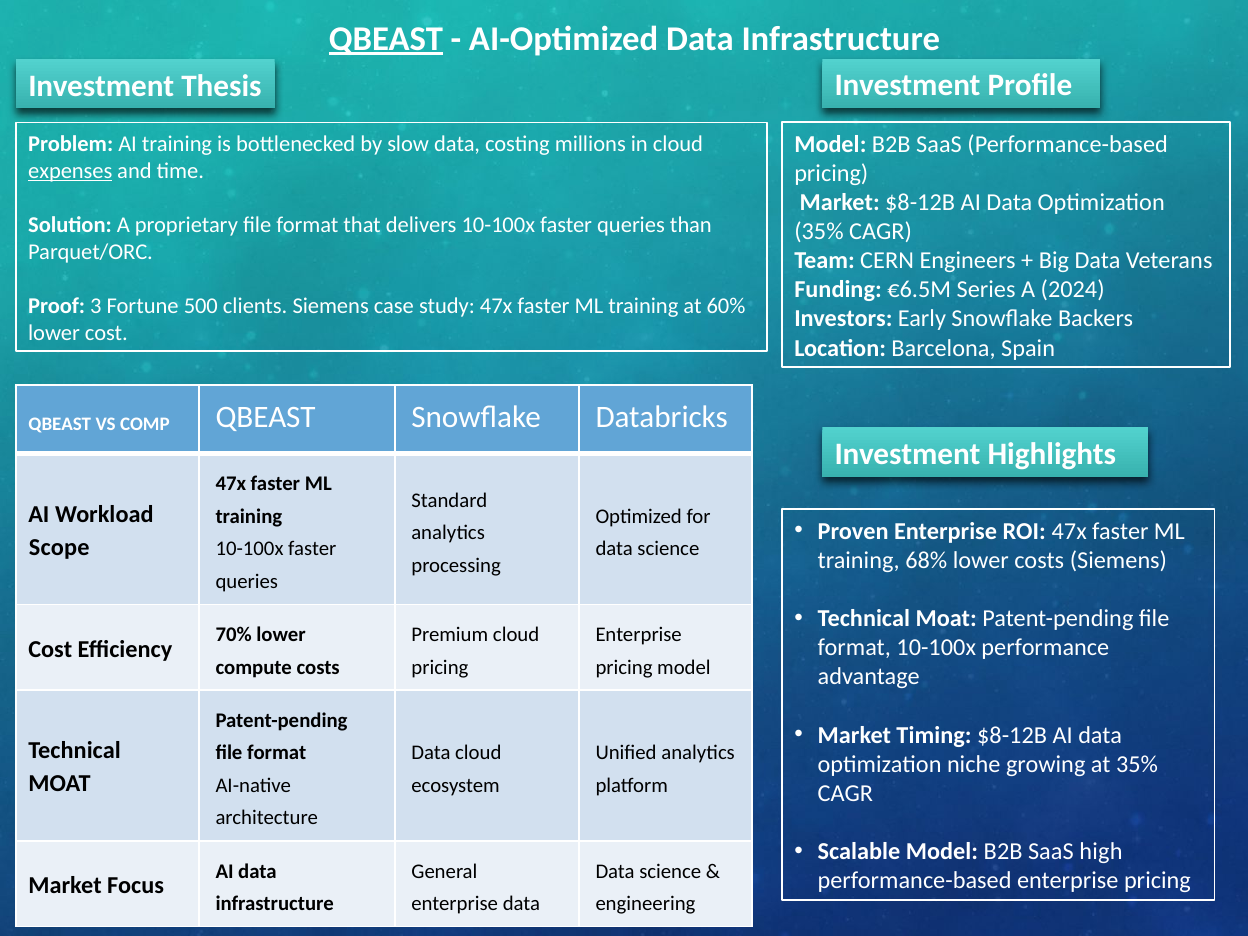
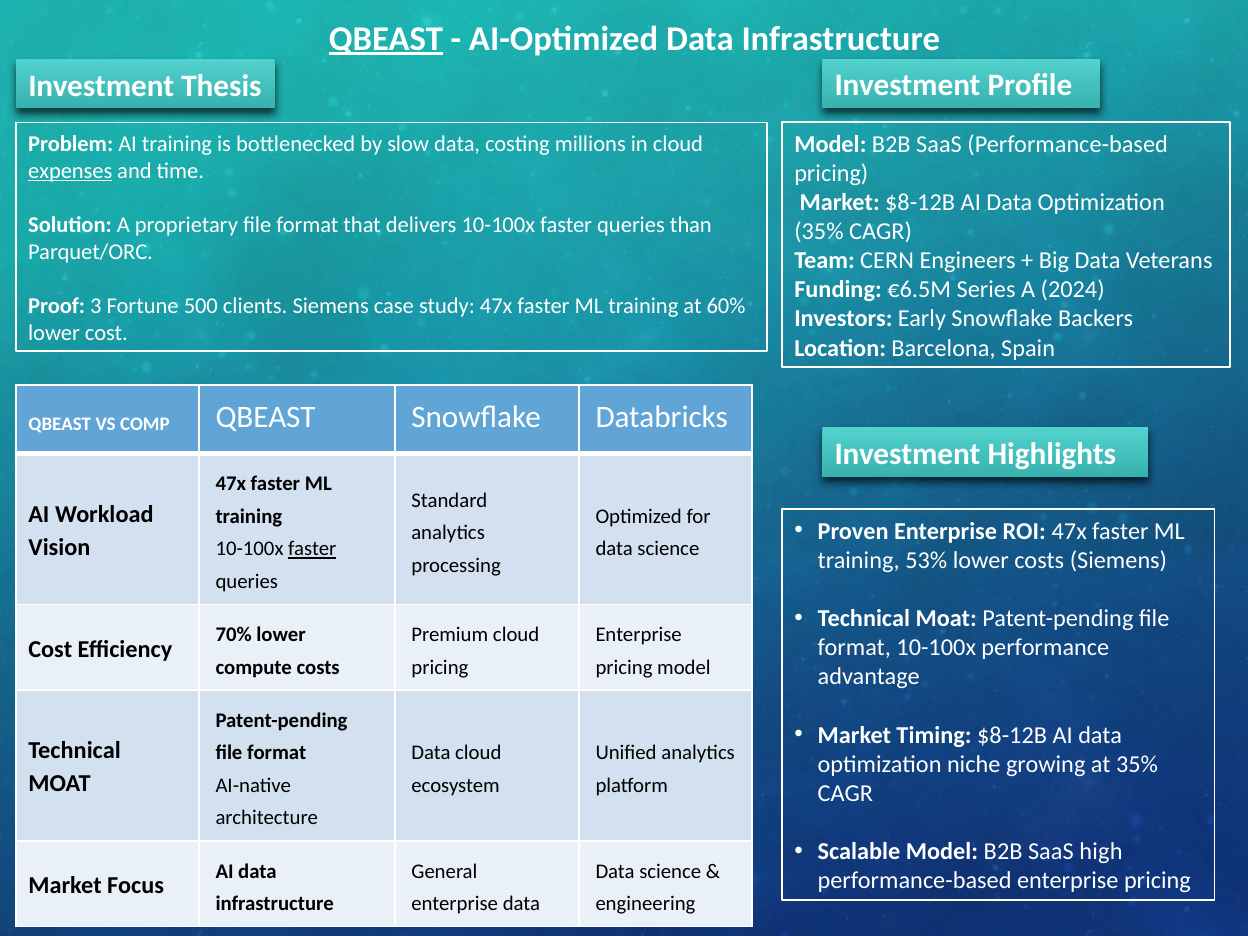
Scope: Scope -> Vision
faster at (312, 549) underline: none -> present
68%: 68% -> 53%
